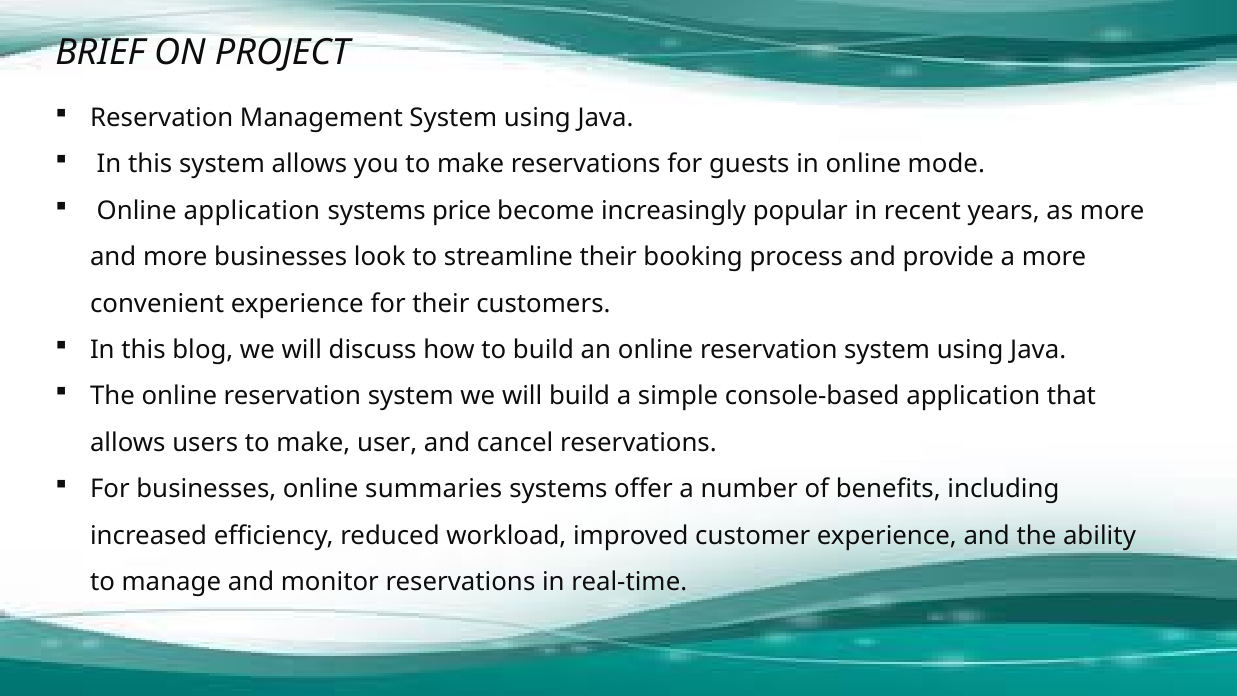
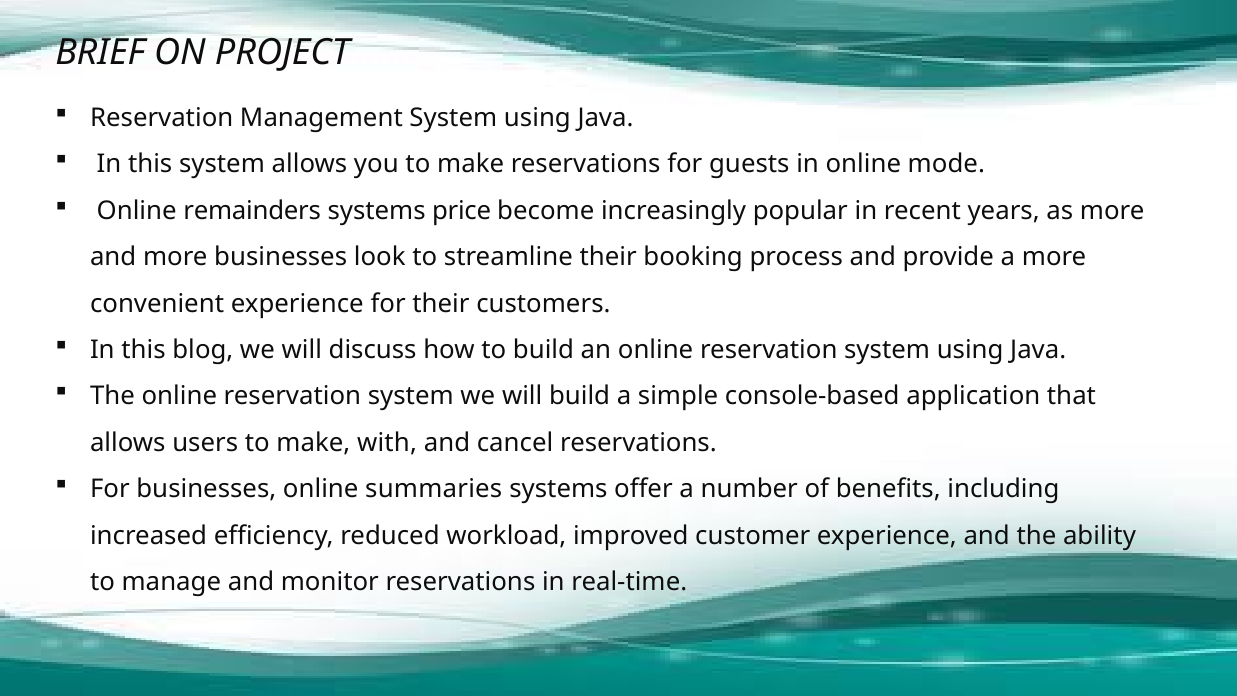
Online application: application -> remainders
user: user -> with
